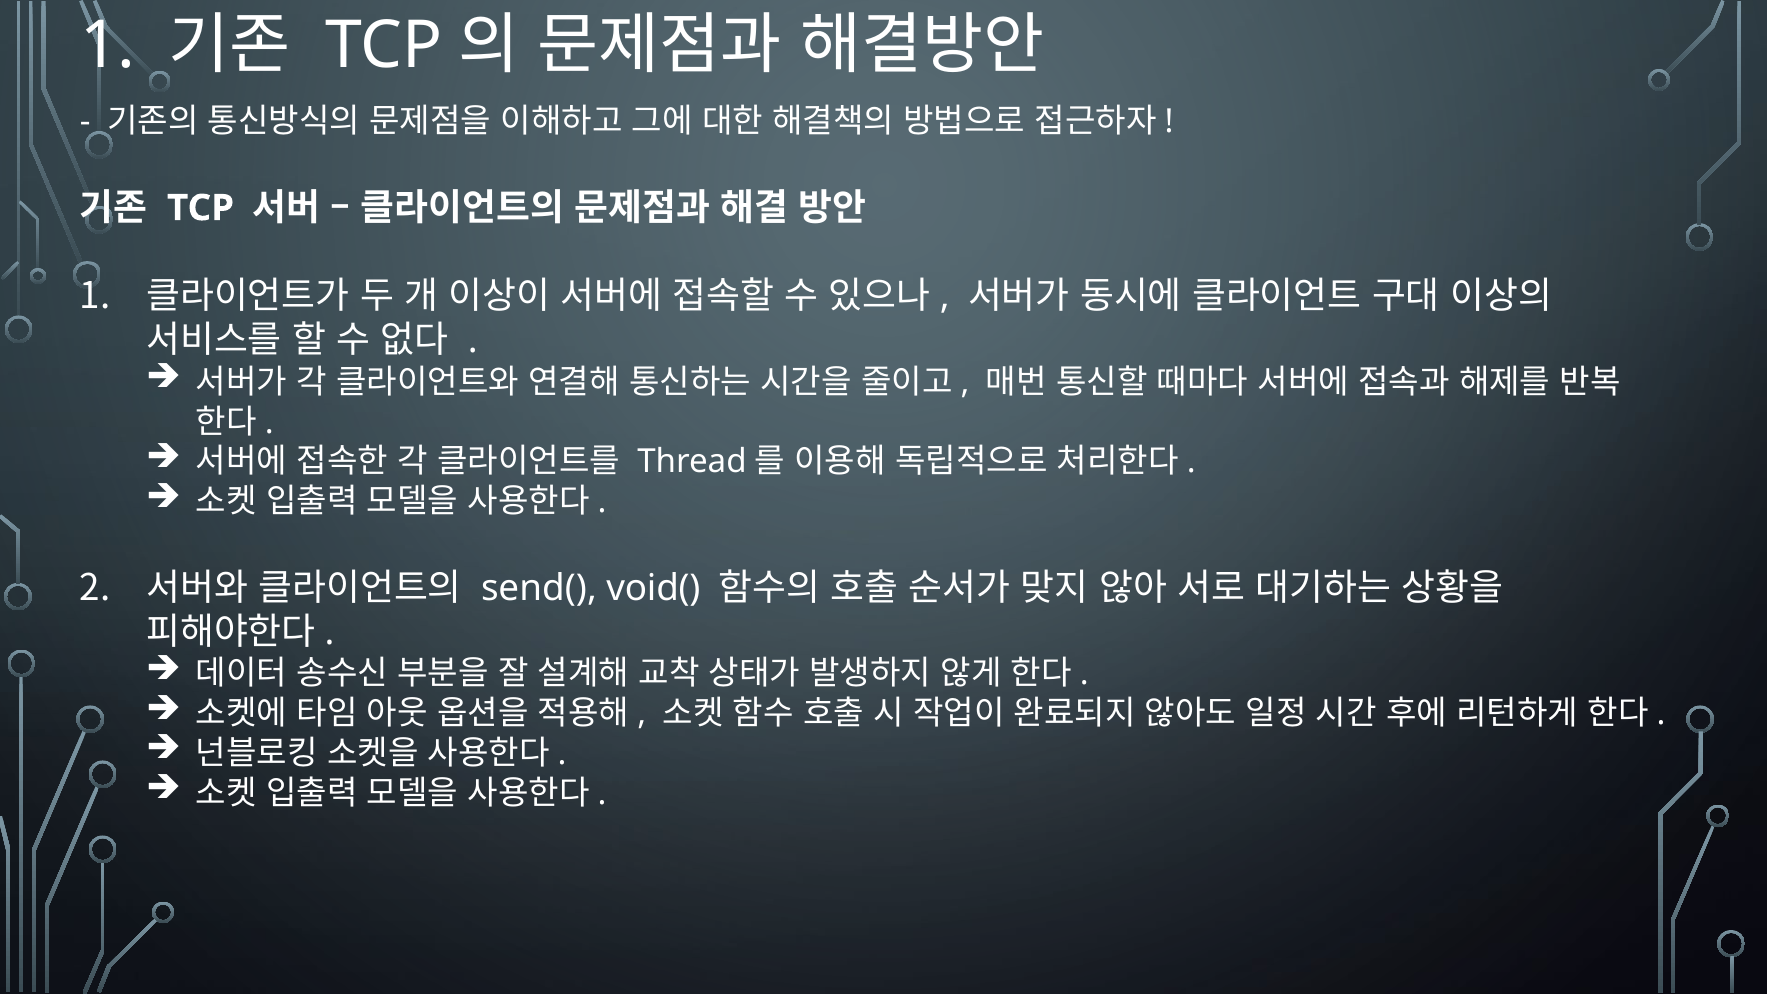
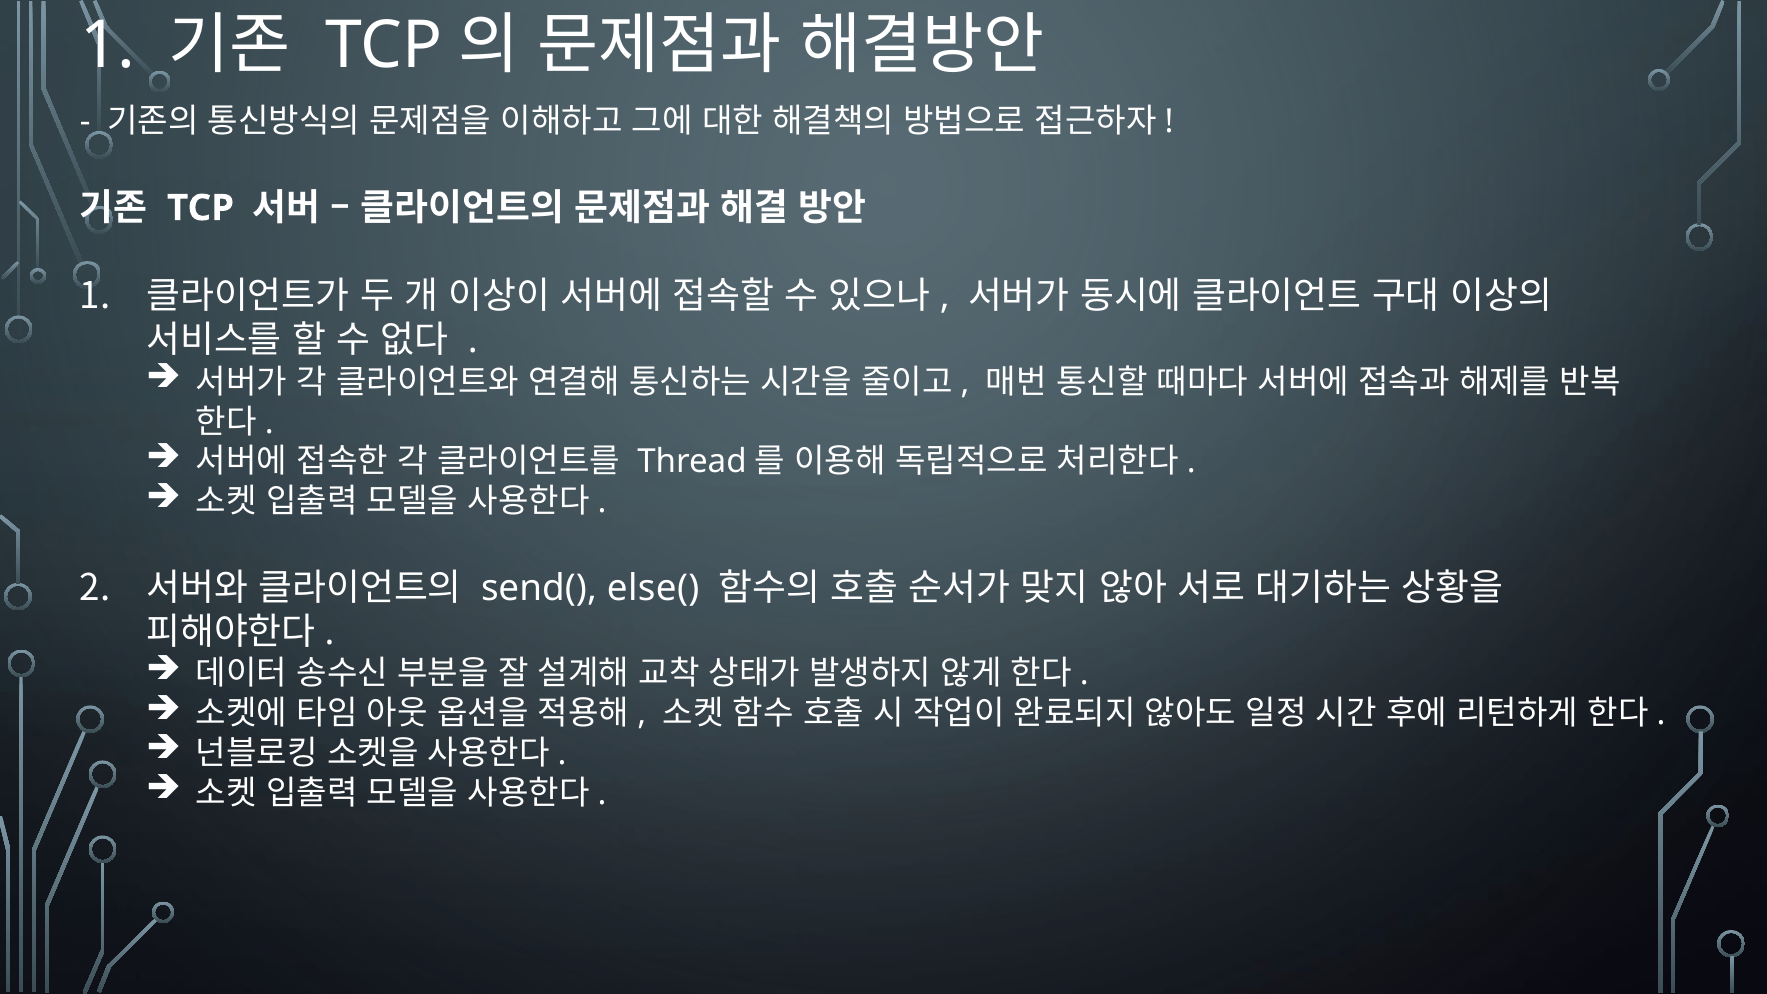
void(: void( -> else(
